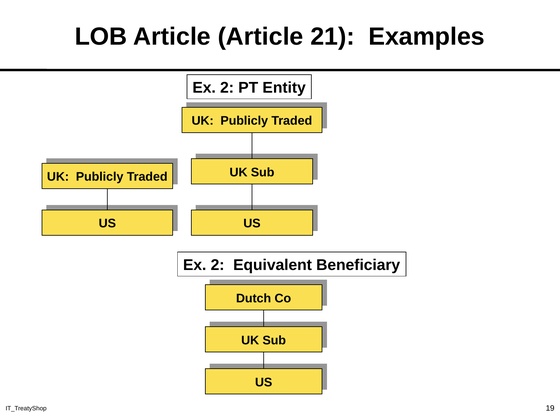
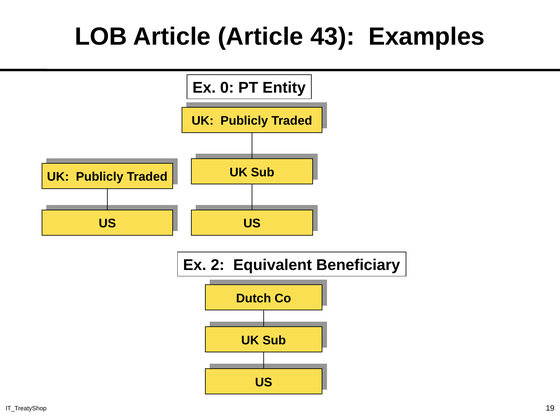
21: 21 -> 43
2 at (227, 88): 2 -> 0
